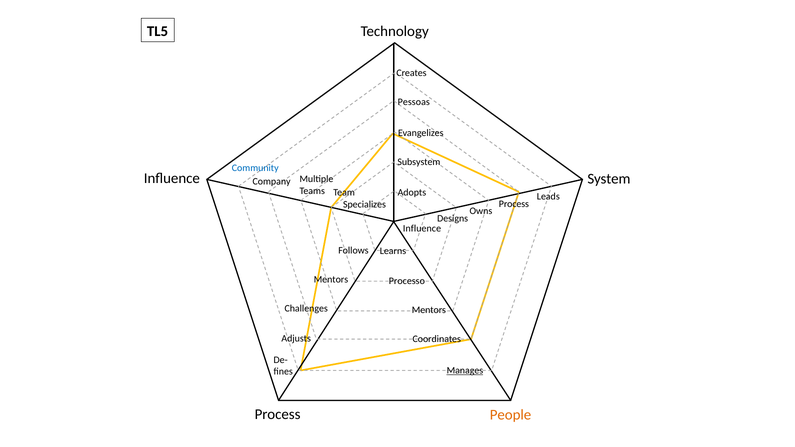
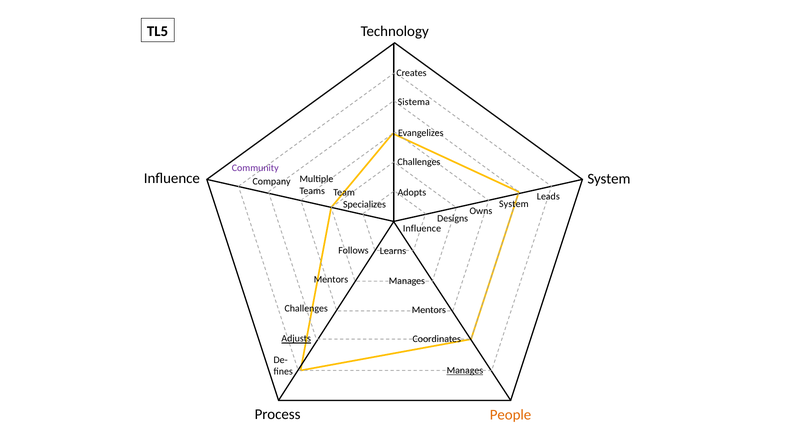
Pessoas: Pessoas -> Sistema
Subsystem at (419, 162): Subsystem -> Challenges
Community colour: blue -> purple
Process at (514, 204): Process -> System
Processo at (407, 281): Processo -> Manages
Adjusts underline: none -> present
